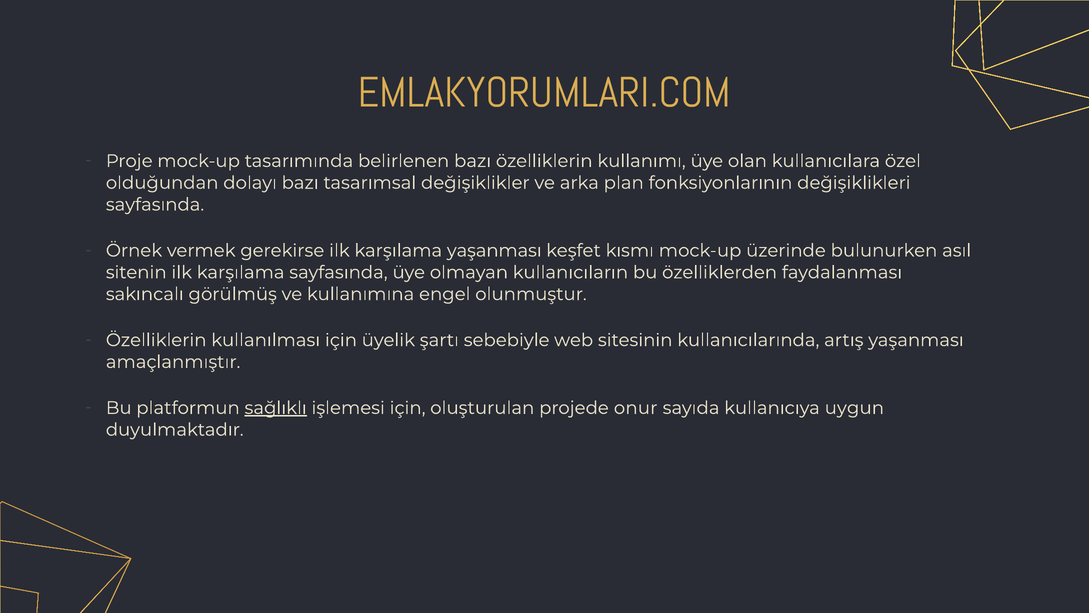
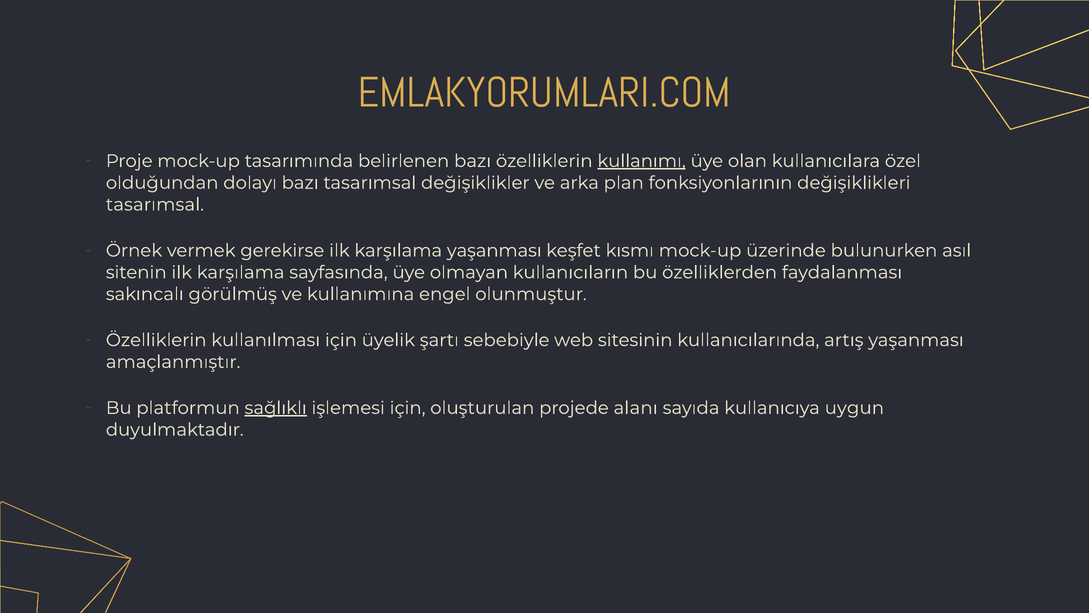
kullanımı underline: none -> present
sayfasında at (155, 204): sayfasında -> tasarımsal
onur: onur -> alanı
